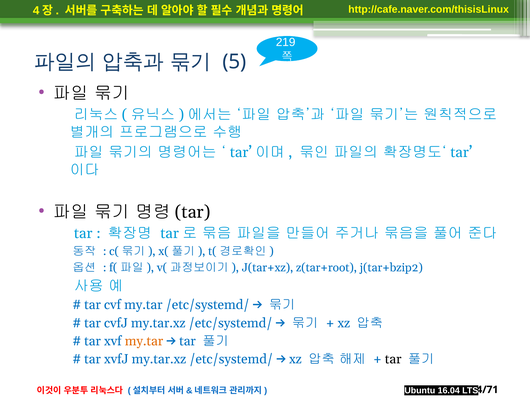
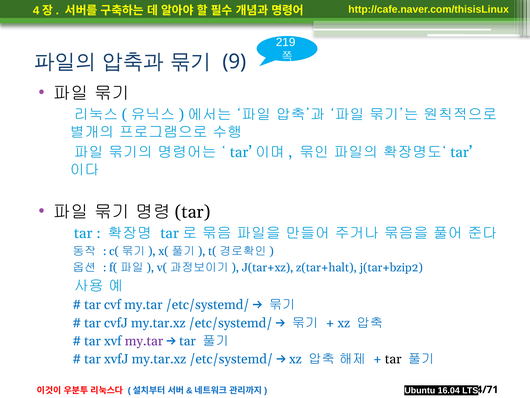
5: 5 -> 9
z(tar+root: z(tar+root -> z(tar+halt
my.tar at (144, 341) colour: orange -> purple
